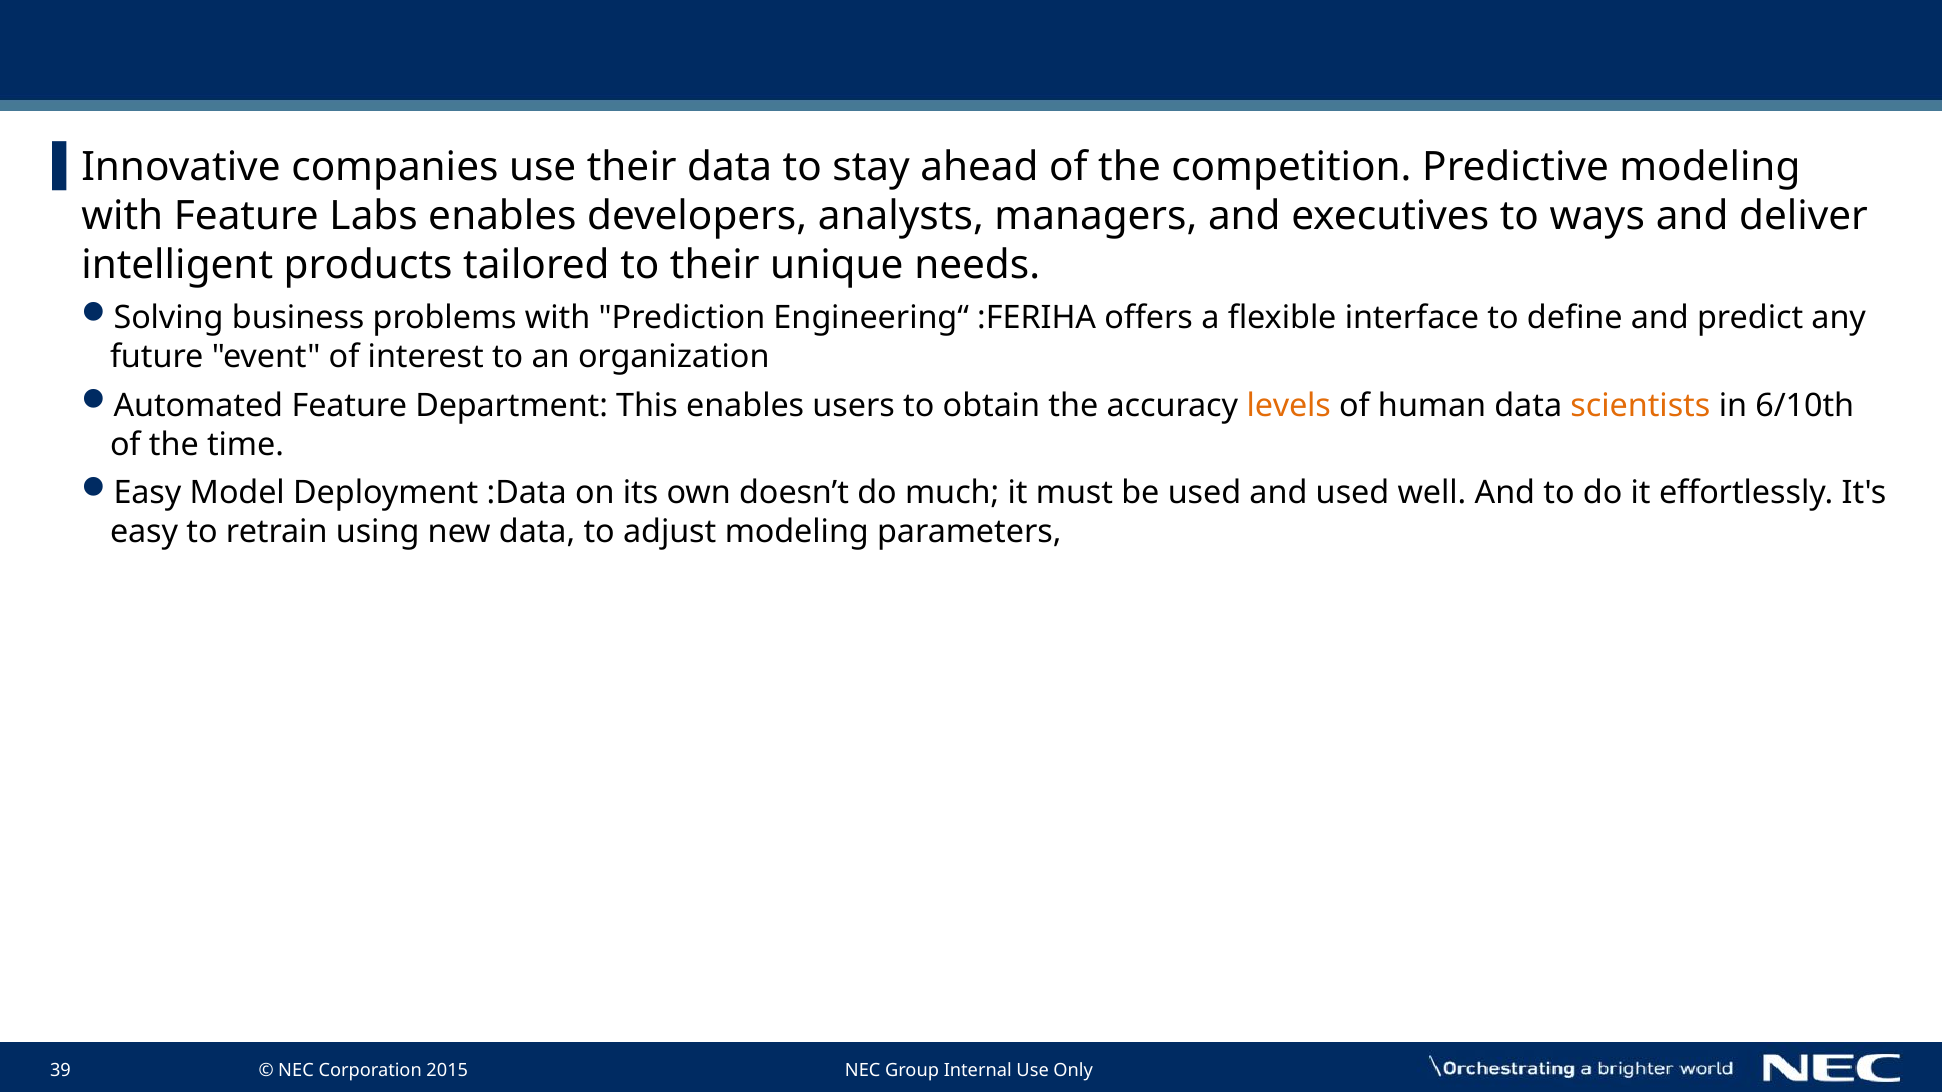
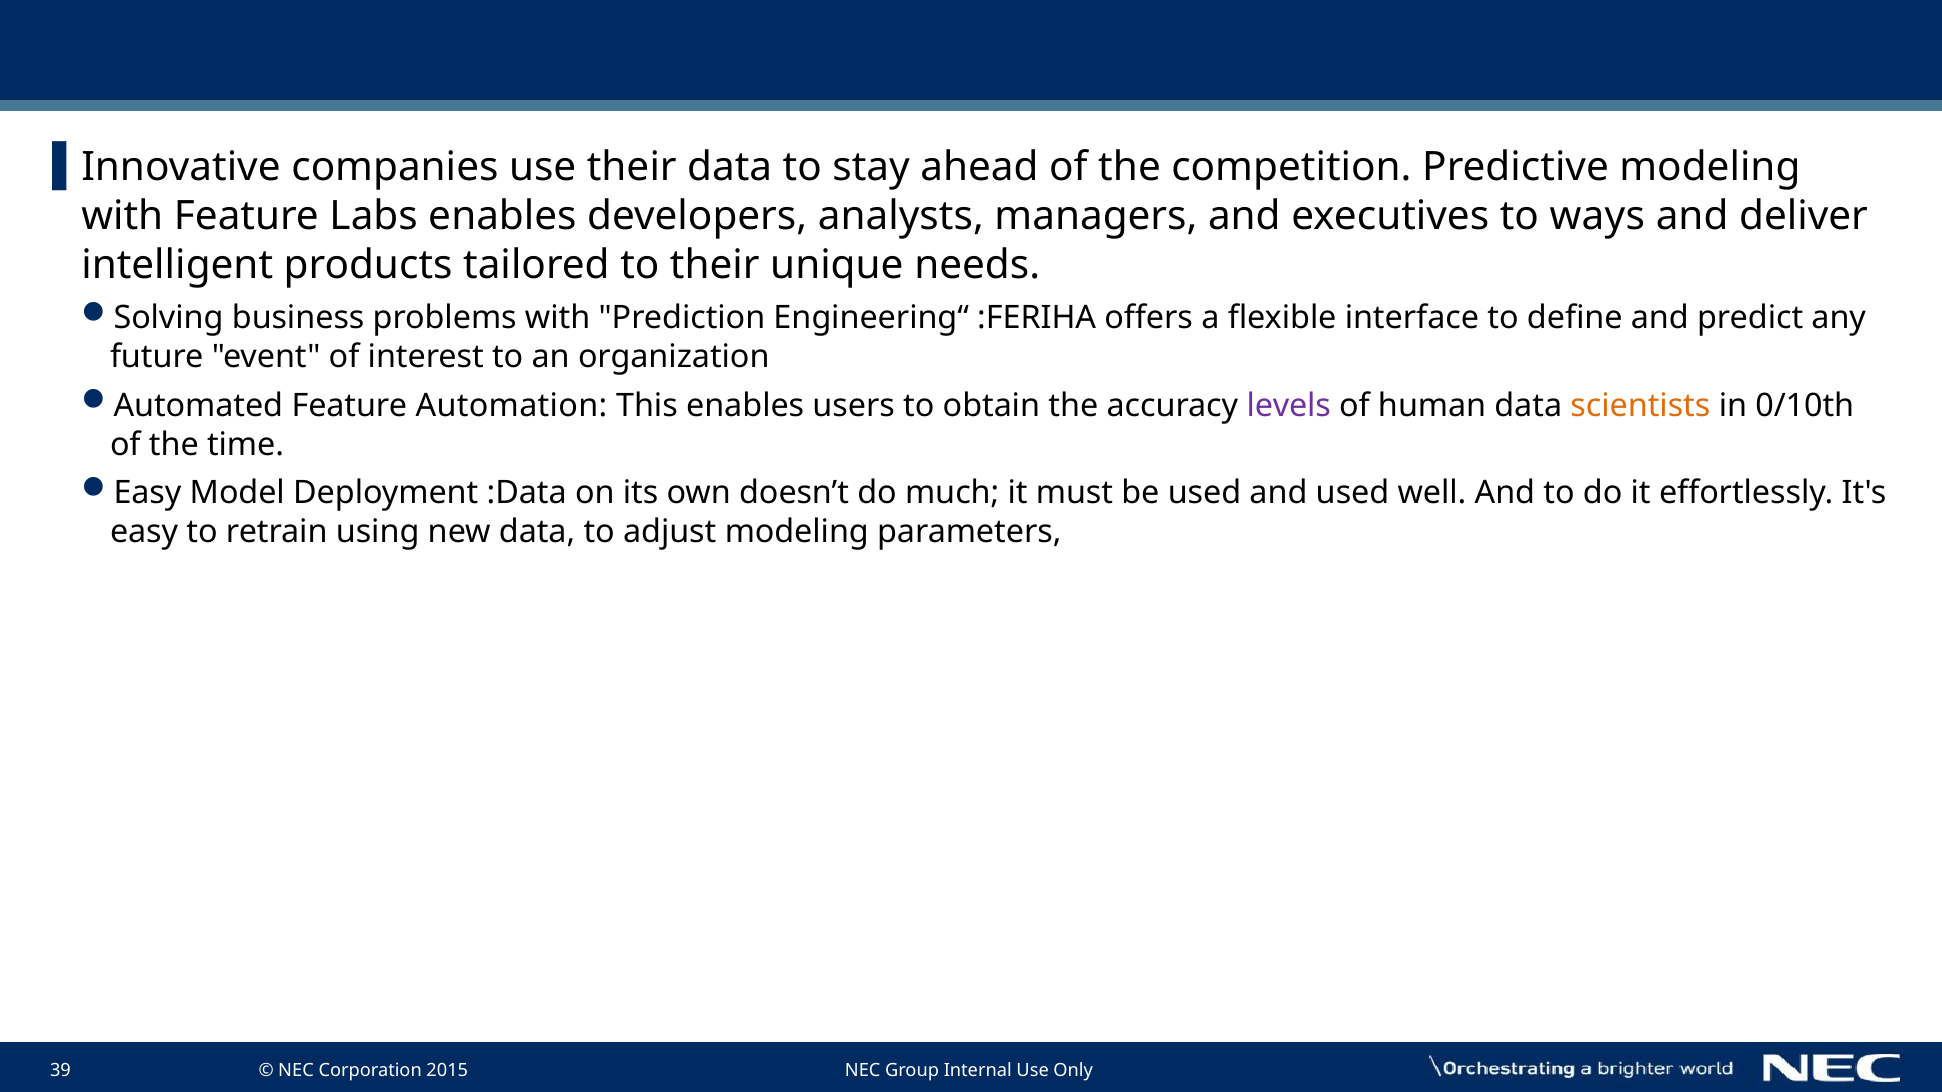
Department: Department -> Automation
levels colour: orange -> purple
6/10th: 6/10th -> 0/10th
